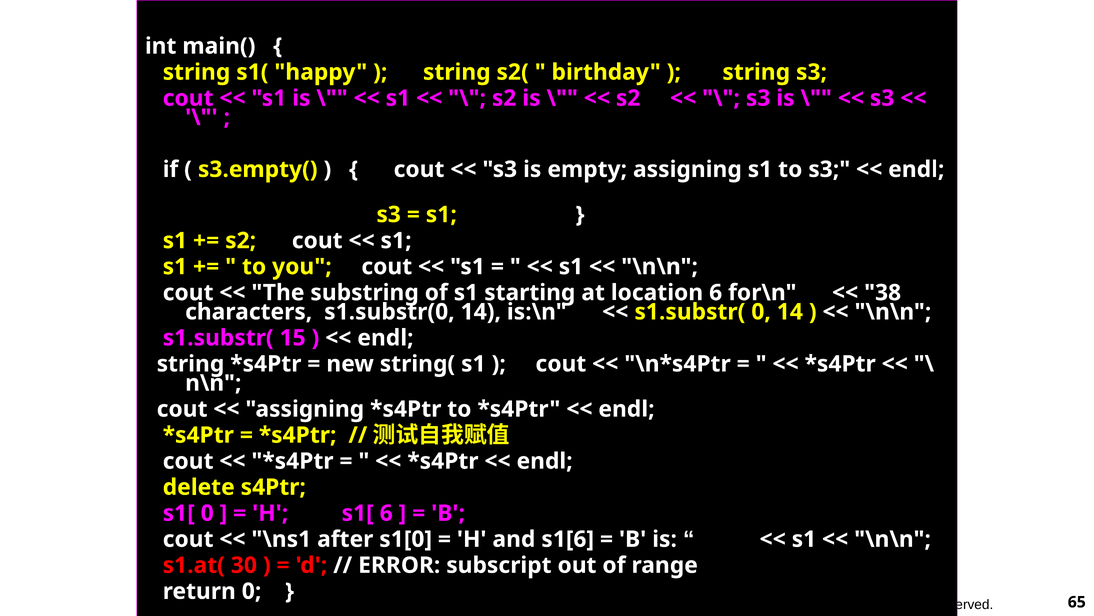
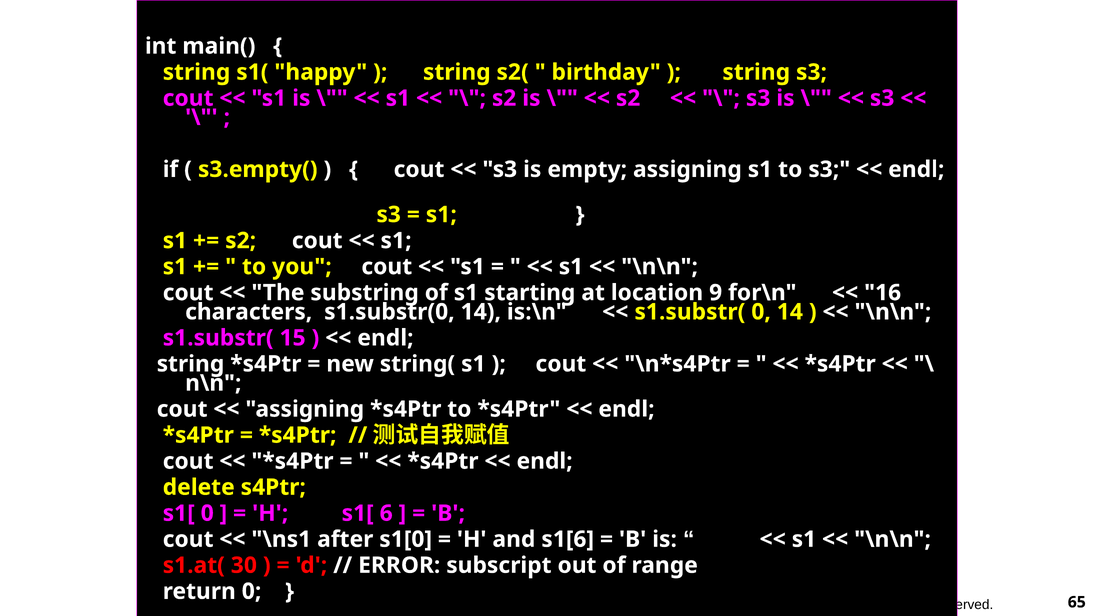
location 6: 6 -> 9
38: 38 -> 16
